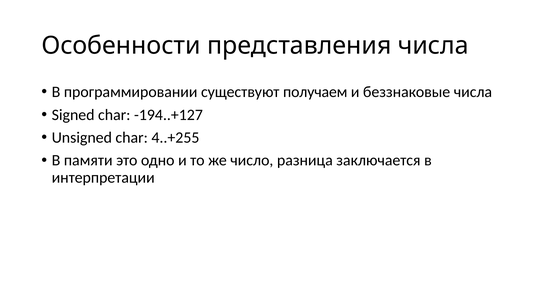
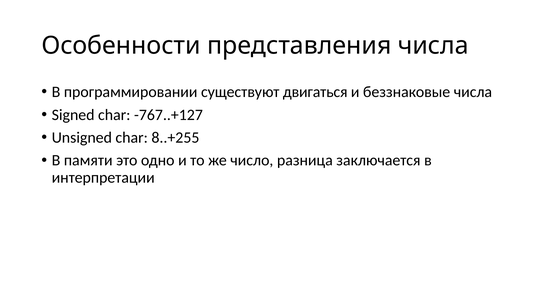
получаем: получаем -> двигаться
-194..+127: -194..+127 -> -767..+127
4..+255: 4..+255 -> 8..+255
